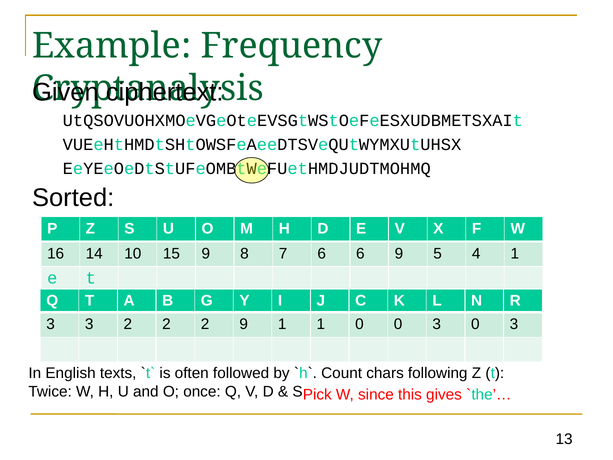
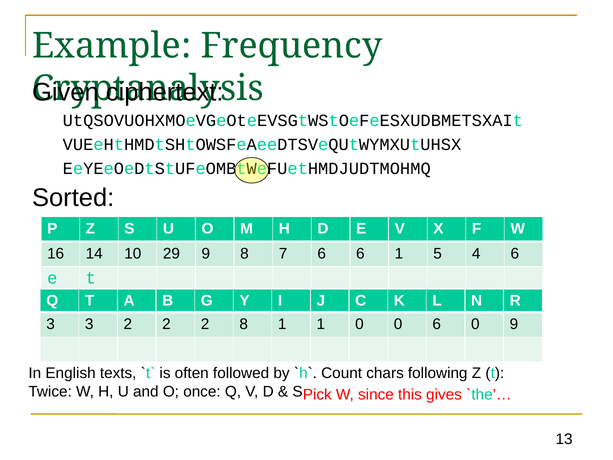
15: 15 -> 29
6 9: 9 -> 1
4 1: 1 -> 6
2 9: 9 -> 8
0 0 3: 3 -> 6
3 at (514, 324): 3 -> 9
